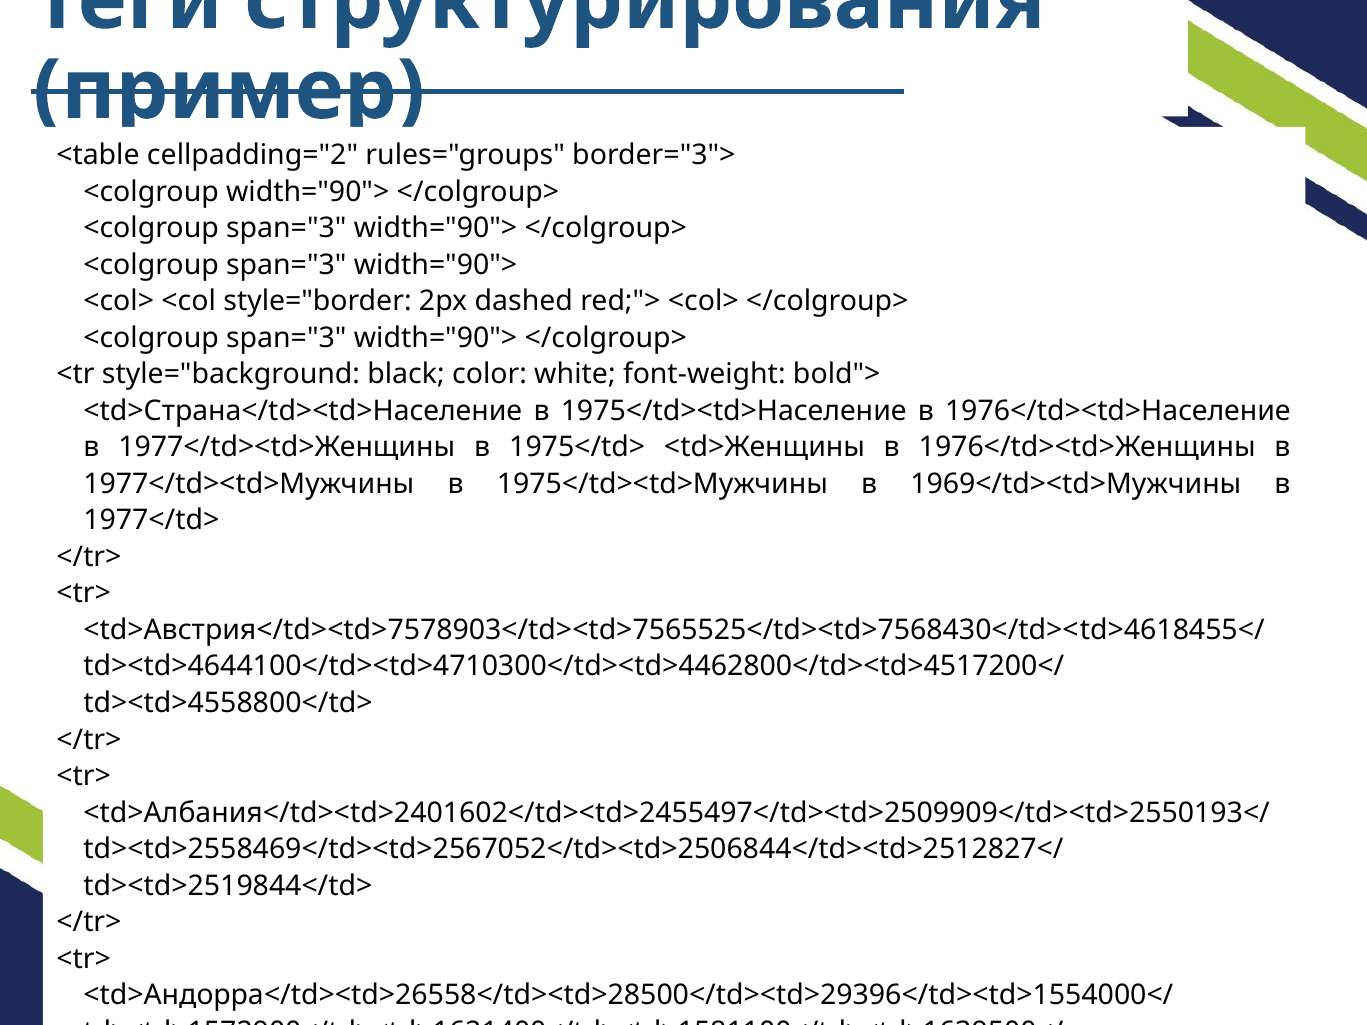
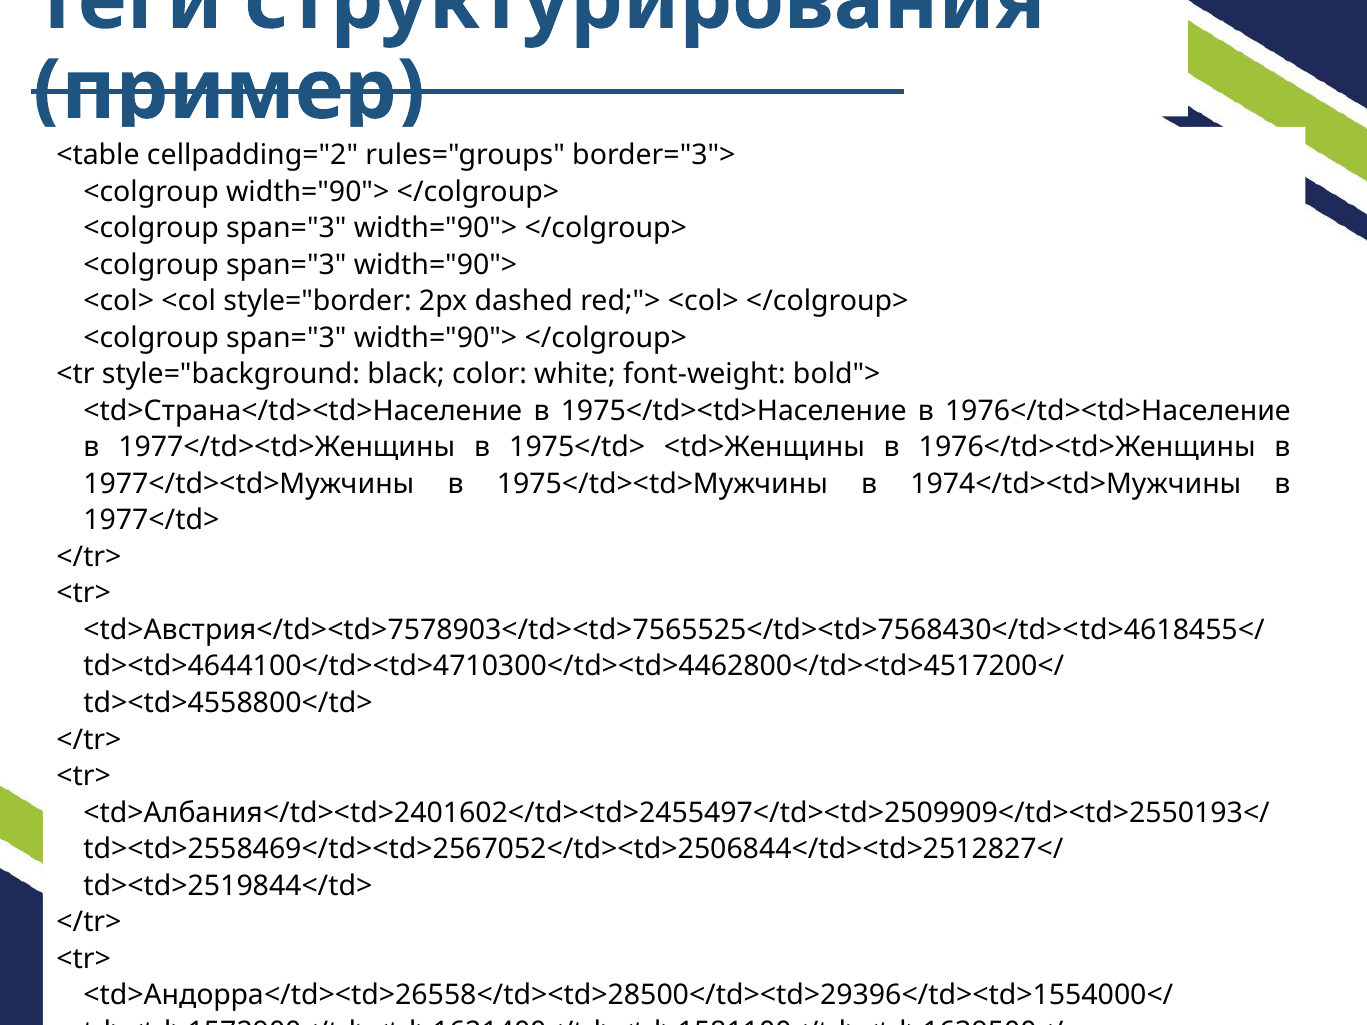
1969</td><td>Мужчины: 1969</td><td>Мужчины -> 1974</td><td>Мужчины
